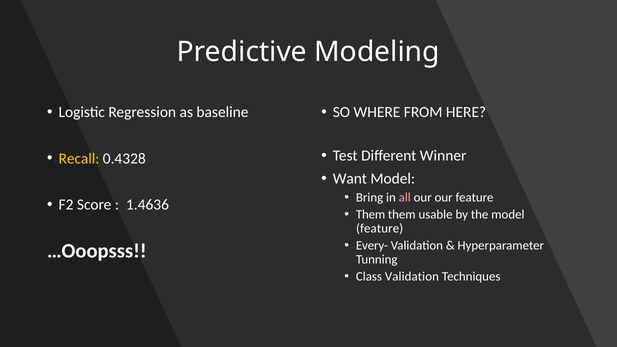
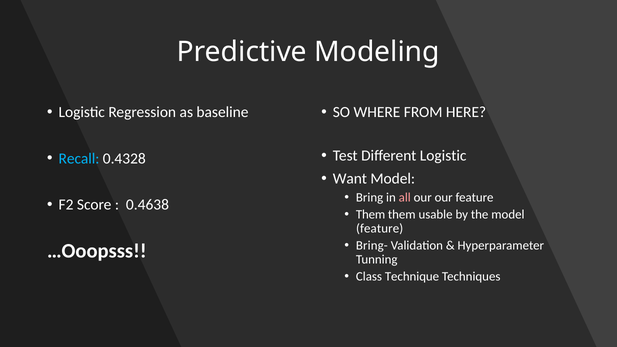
Different Winner: Winner -> Logistic
Recall colour: yellow -> light blue
1.4636: 1.4636 -> 0.4638
Every-: Every- -> Bring-
Class Validation: Validation -> Technique
